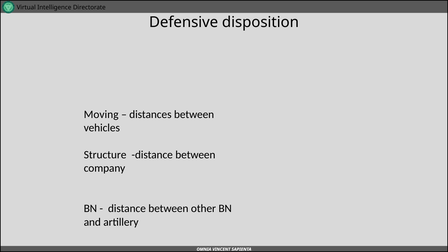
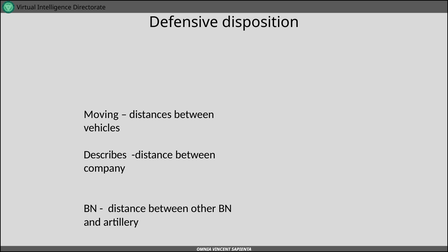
Structure: Structure -> Describes
